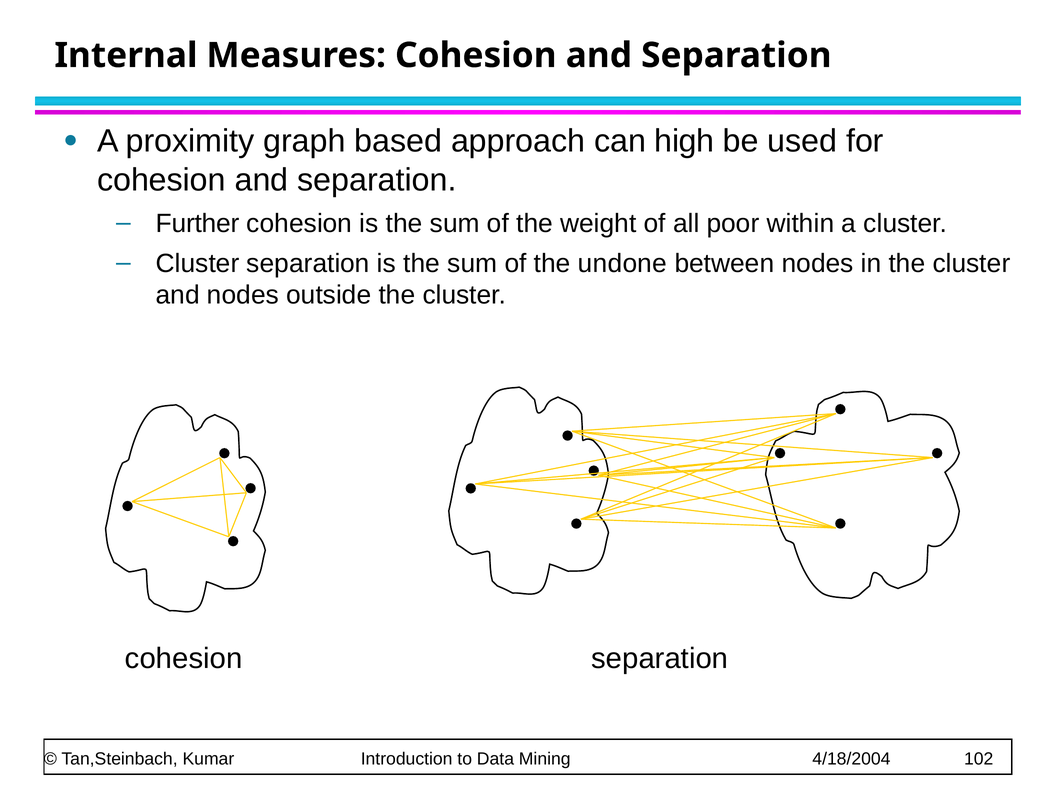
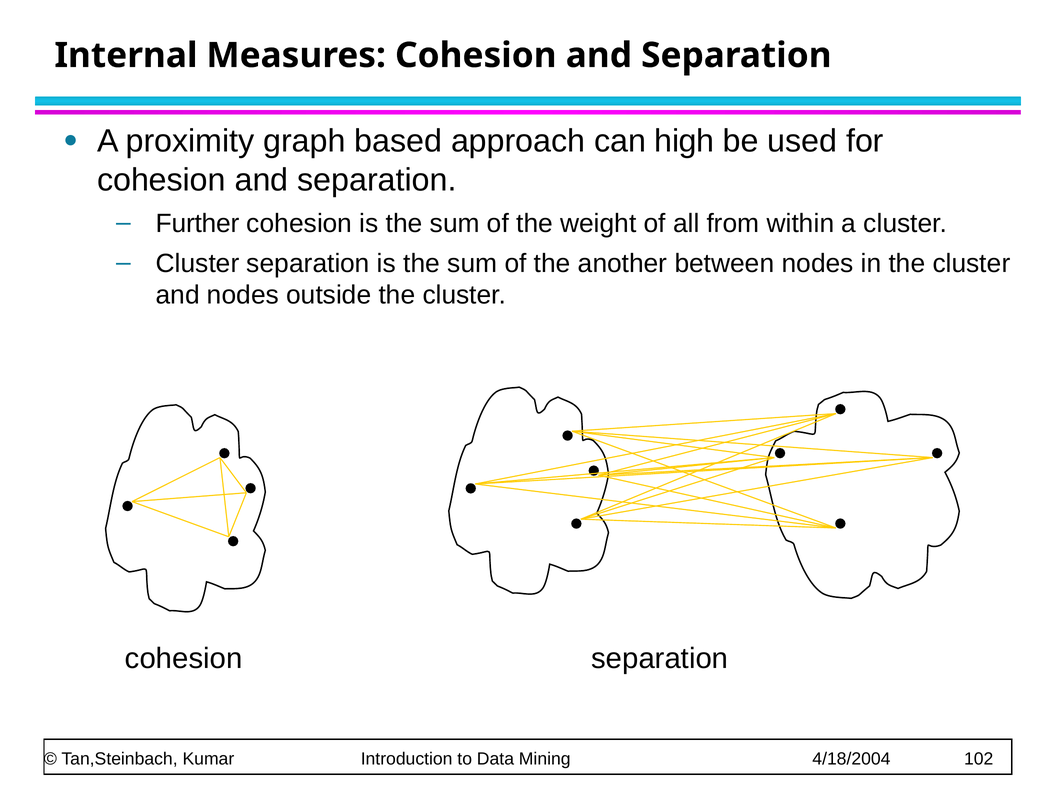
poor: poor -> from
undone: undone -> another
